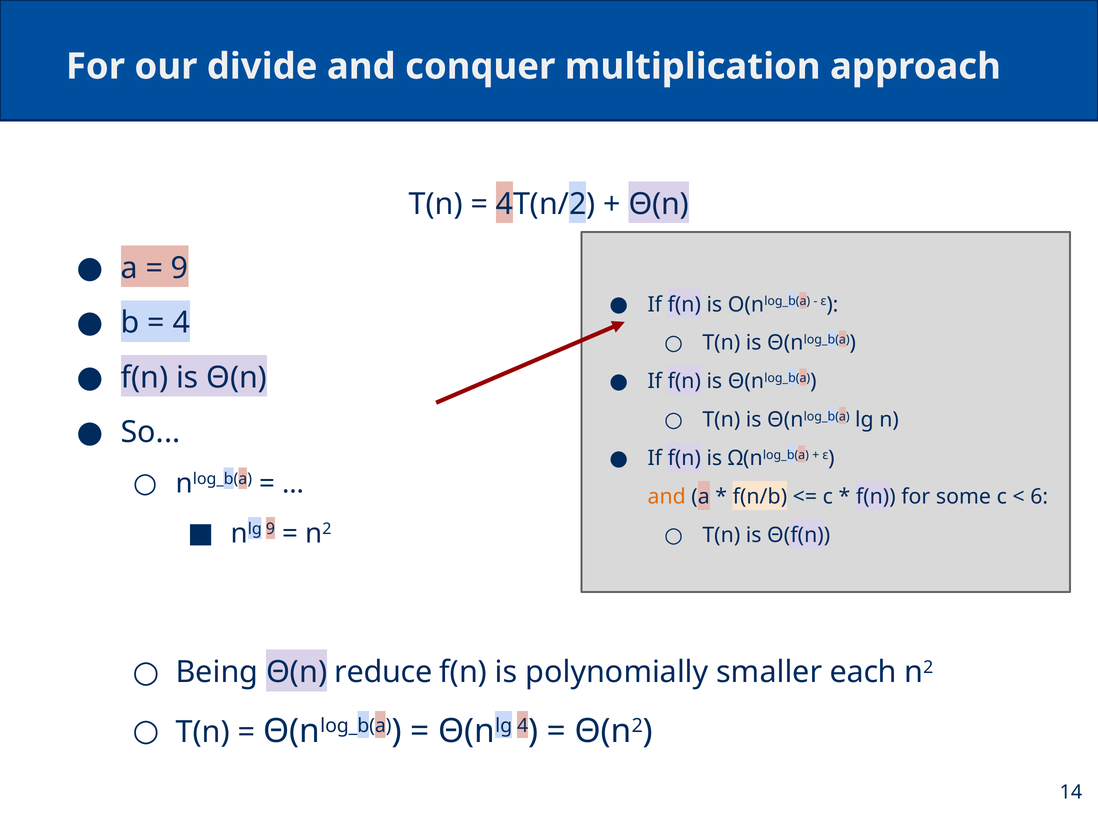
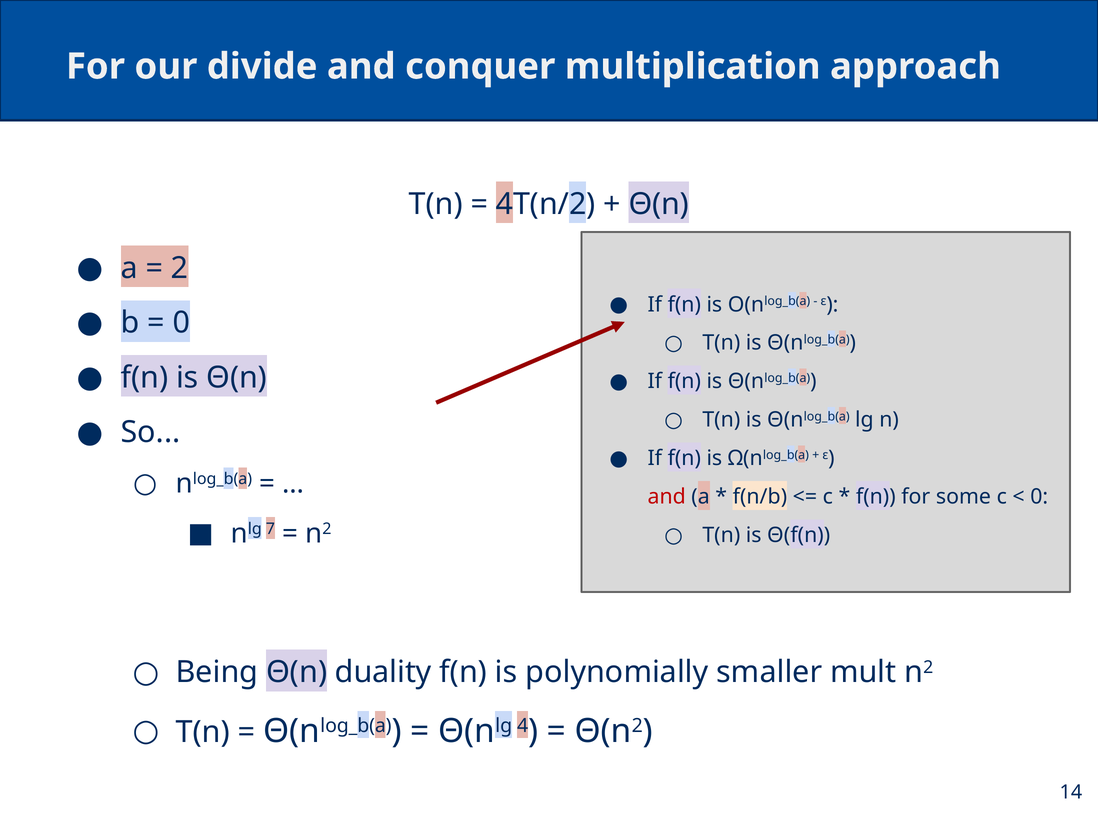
9 at (180, 268): 9 -> 2
4 at (181, 323): 4 -> 0
and at (667, 497) colour: orange -> red
6 at (1039, 497): 6 -> 0
nlg 9: 9 -> 7
reduce: reduce -> duality
each: each -> mult
